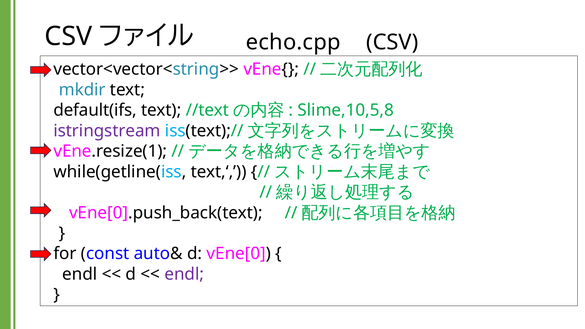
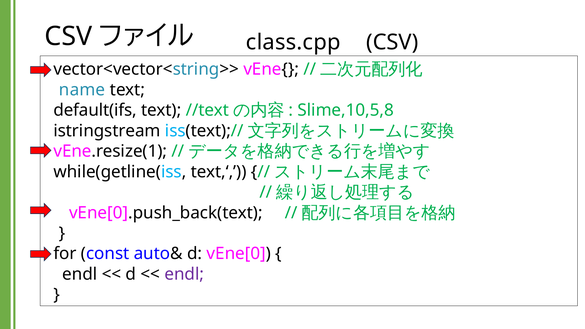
echo.cpp: echo.cpp -> class.cpp
mkdir: mkdir -> name
istringstream colour: purple -> black
